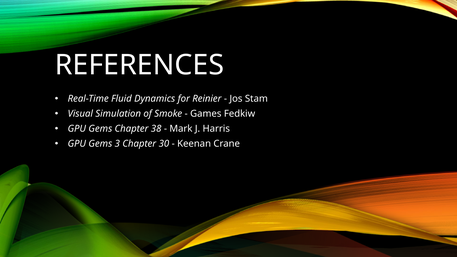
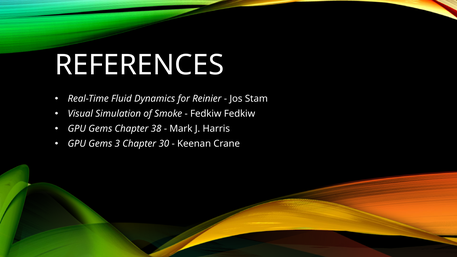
Games at (206, 114): Games -> Fedkiw
